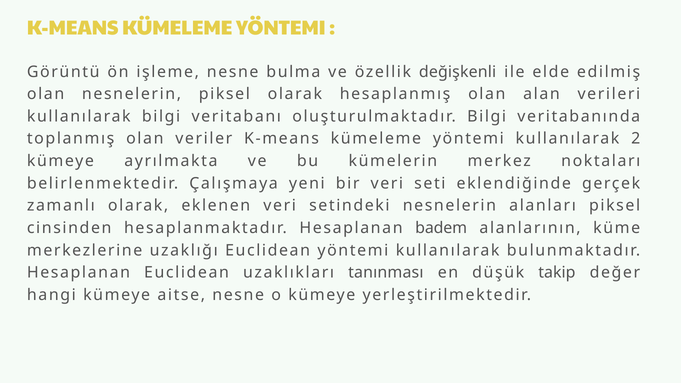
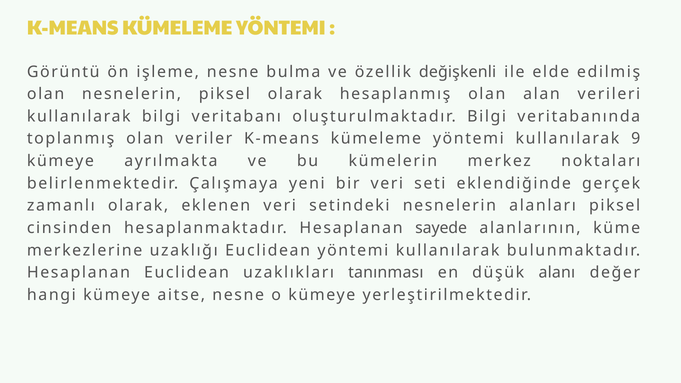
2: 2 -> 9
badem: badem -> sayede
takip: takip -> alanı
